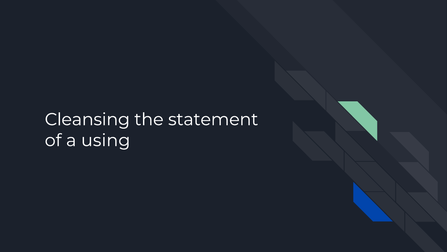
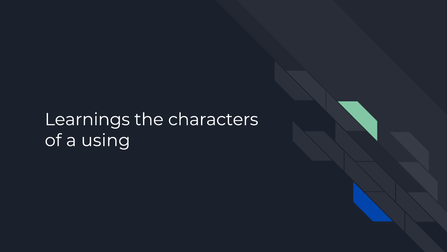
Cleansing: Cleansing -> Learnings
statement: statement -> characters
